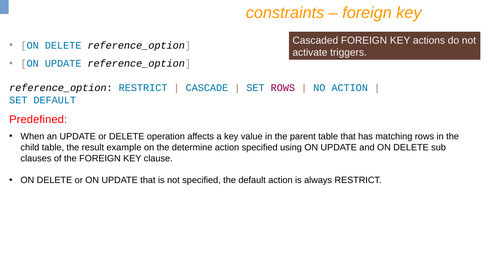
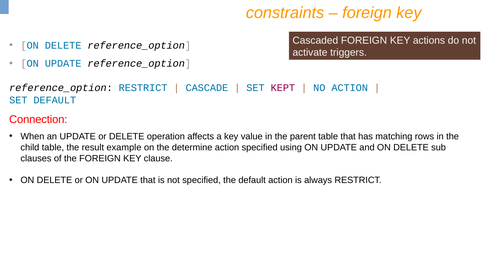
SET ROWS: ROWS -> KEPT
Predefined: Predefined -> Connection
